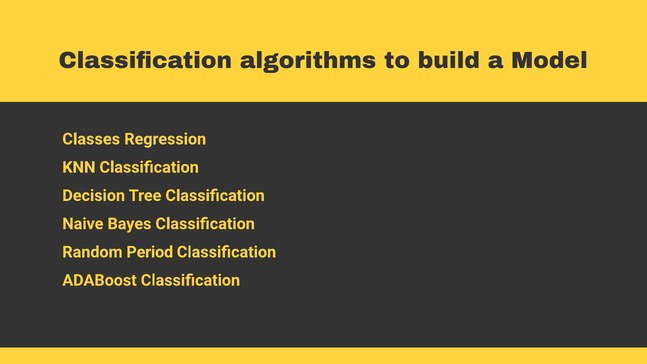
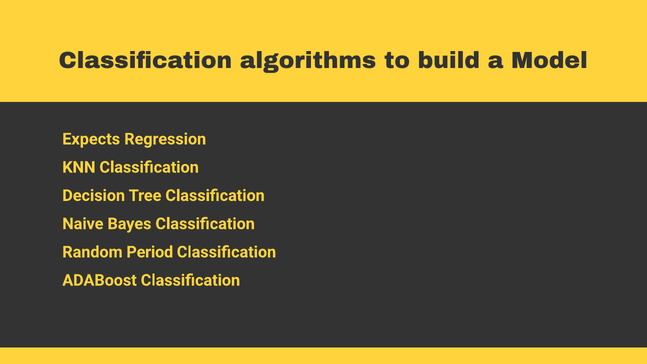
Classes: Classes -> Expects
